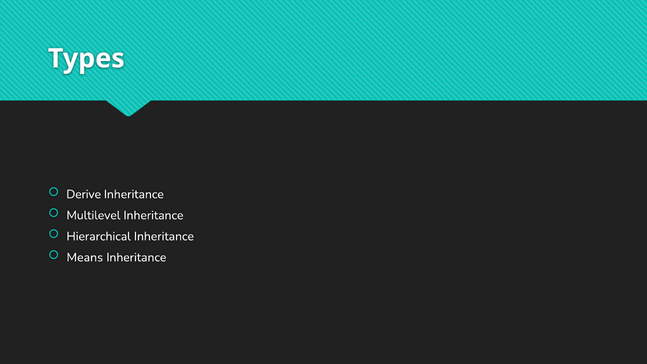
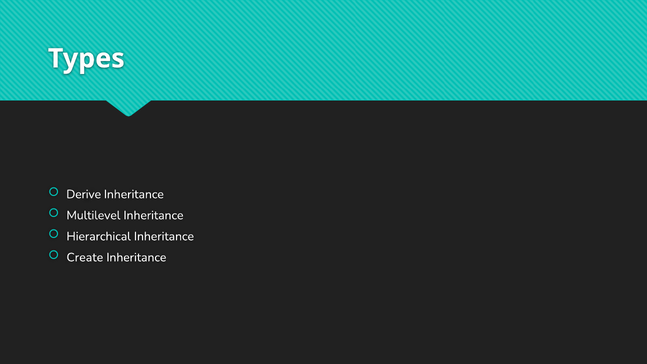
Means: Means -> Create
